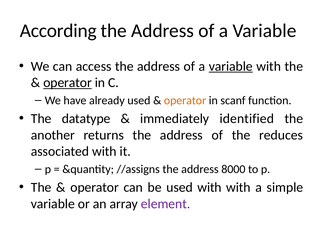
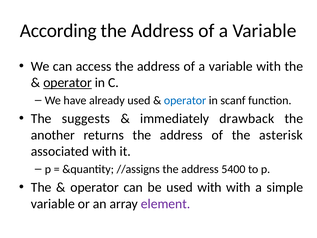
variable at (231, 66) underline: present -> none
operator at (185, 100) colour: orange -> blue
datatype: datatype -> suggests
identified: identified -> drawback
reduces: reduces -> asterisk
8000: 8000 -> 5400
